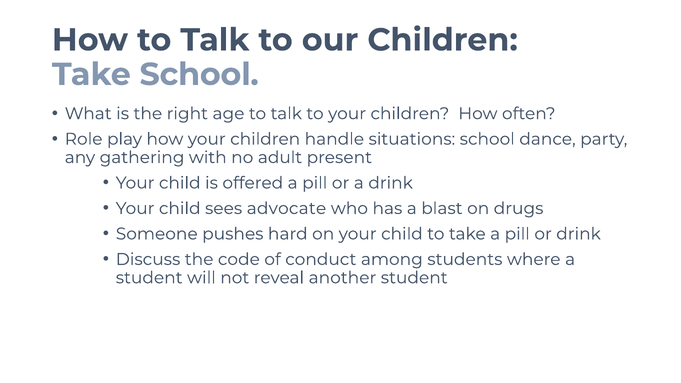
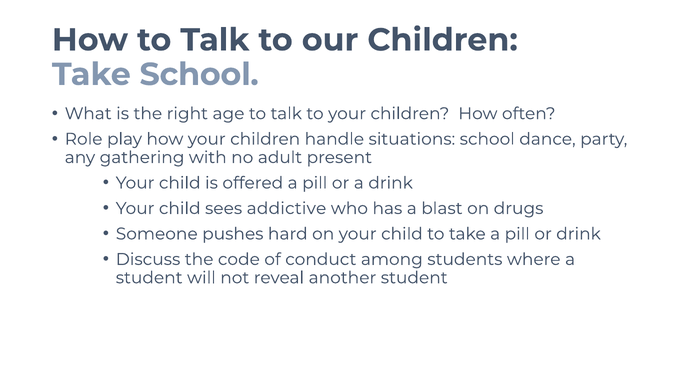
advocate: advocate -> addictive
